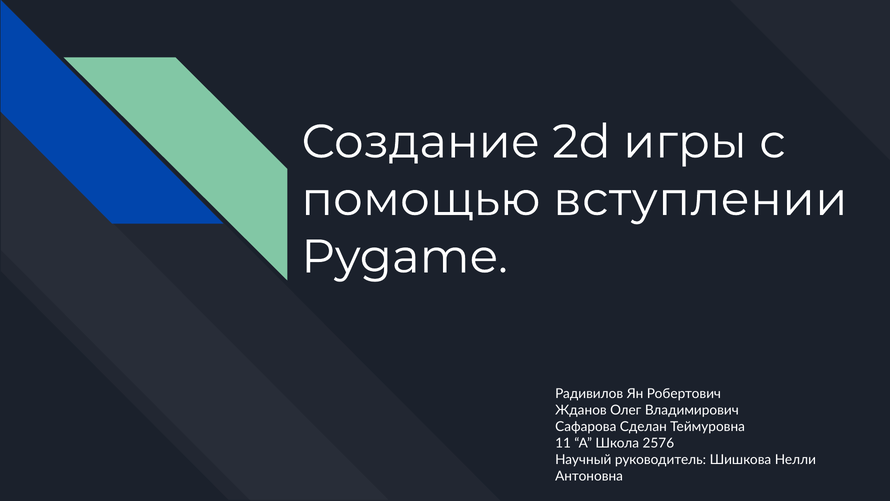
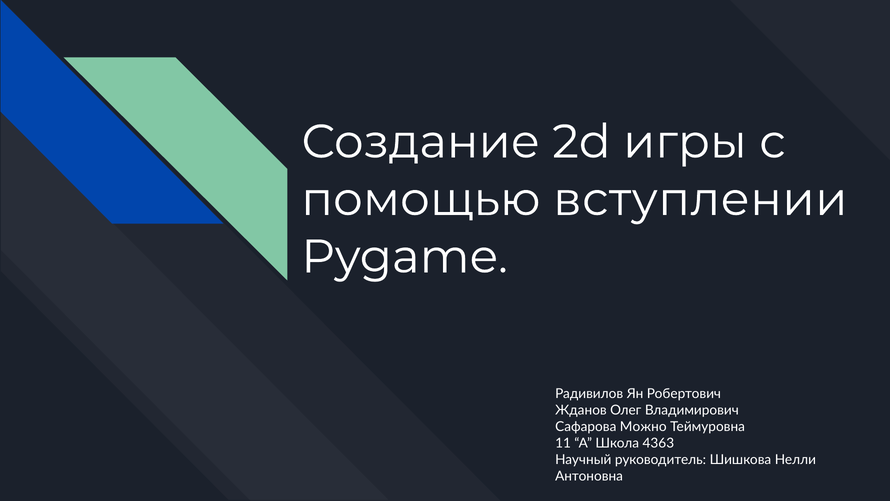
Сделан: Сделан -> Можно
2576: 2576 -> 4363
